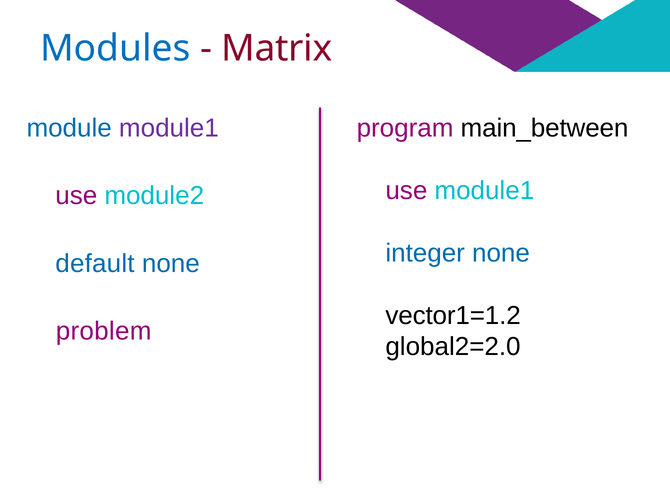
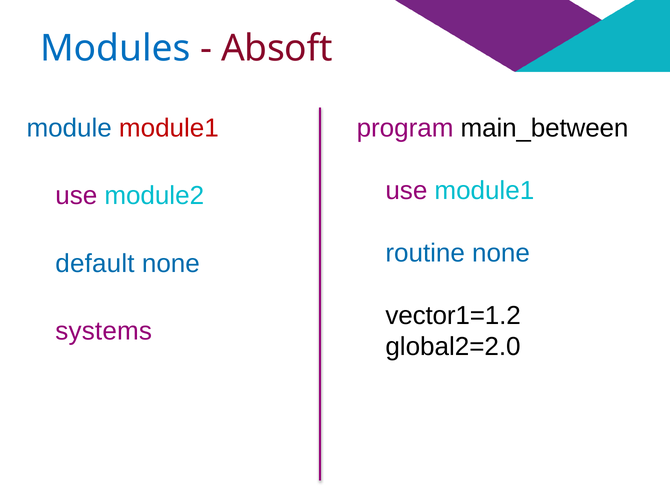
Matrix: Matrix -> Absoft
module1 at (169, 128) colour: purple -> red
integer: integer -> routine
problem: problem -> systems
